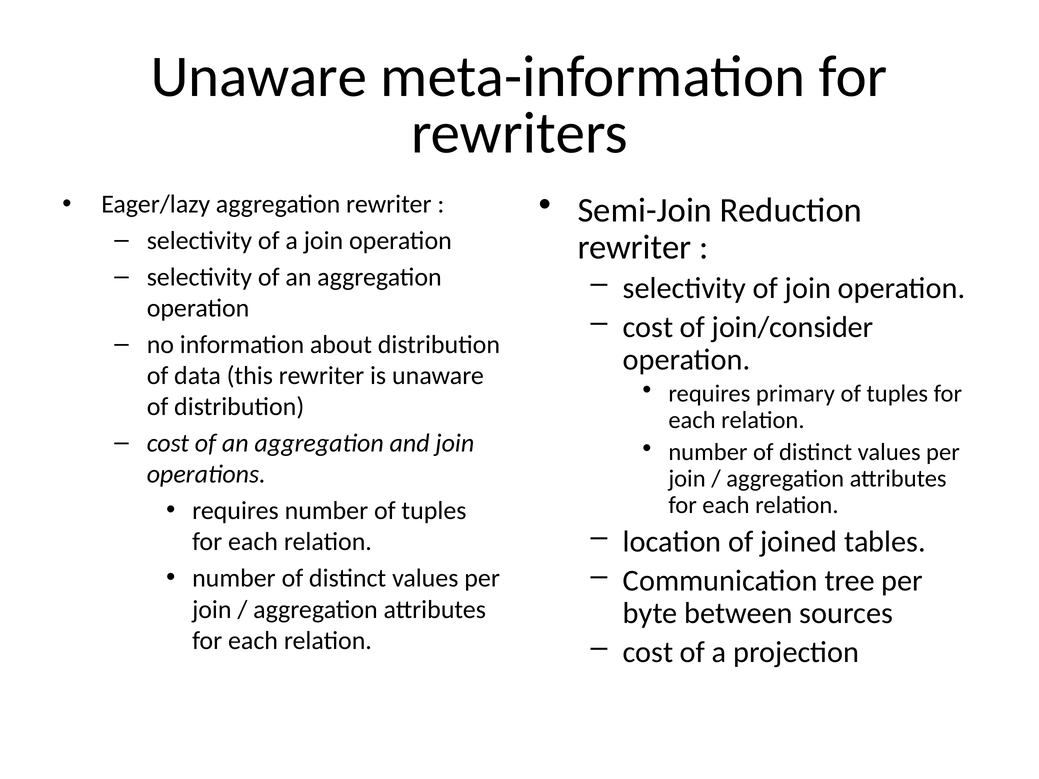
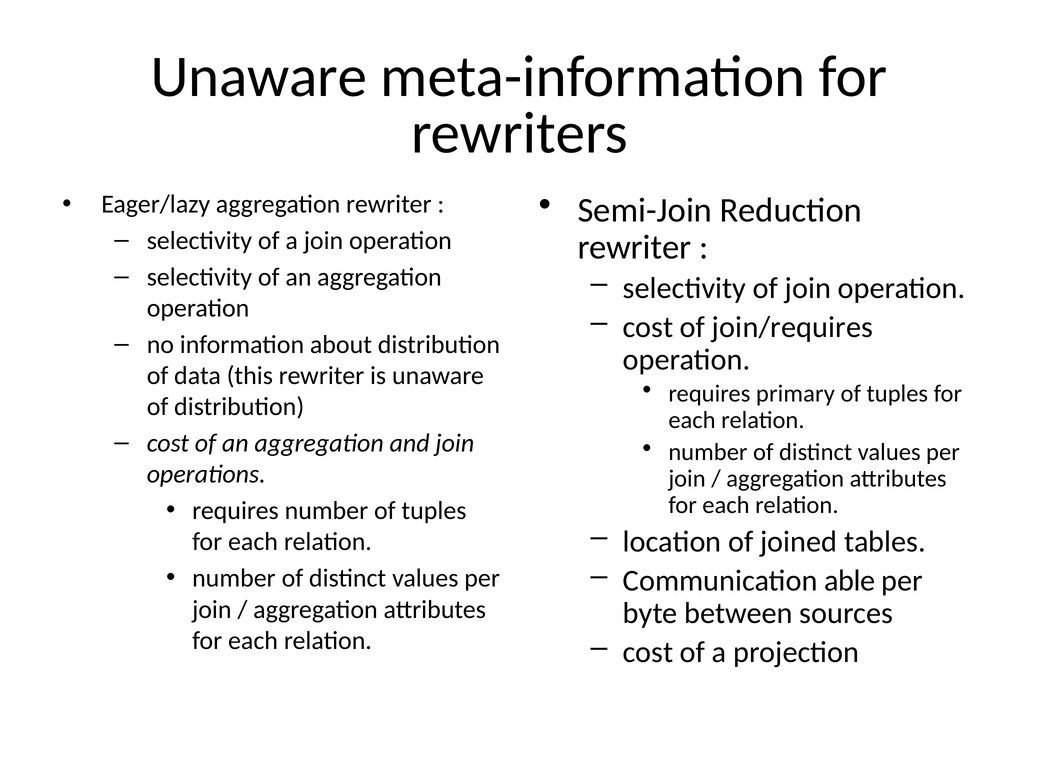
join/consider: join/consider -> join/requires
tree: tree -> able
